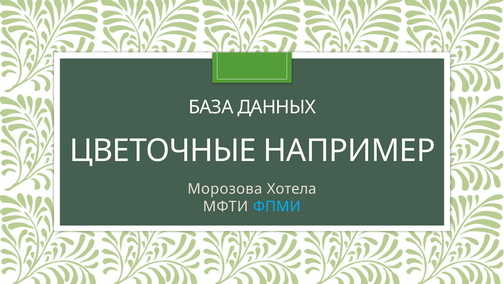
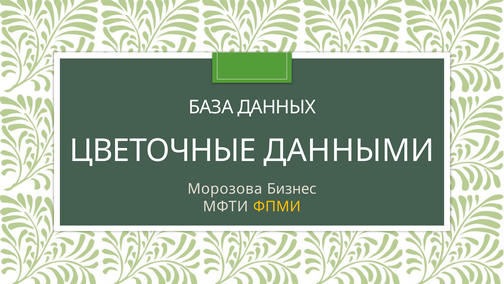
НАПРИМЕР: НАПРИМЕР -> ДАННЫМИ
Хотела: Хотела -> Бизнес
ФПМИ colour: light blue -> yellow
